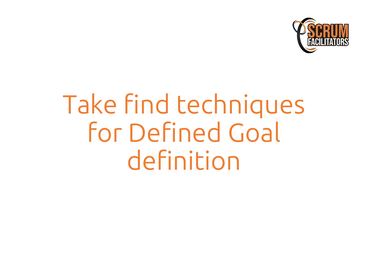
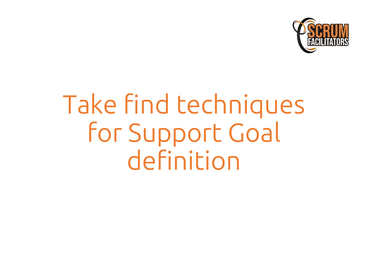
Defined: Defined -> Support
